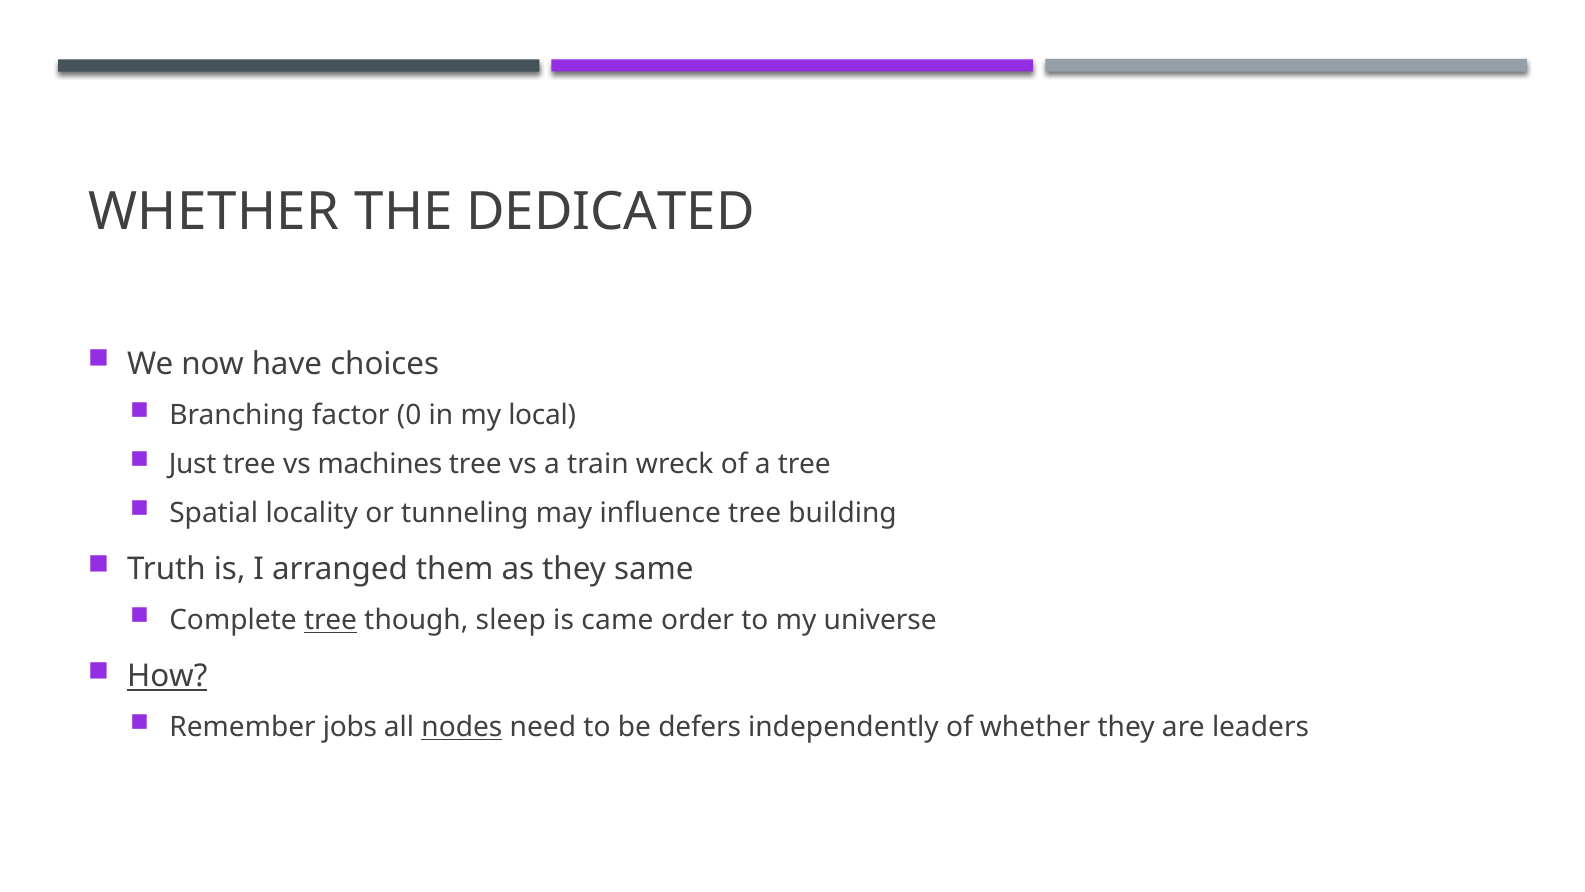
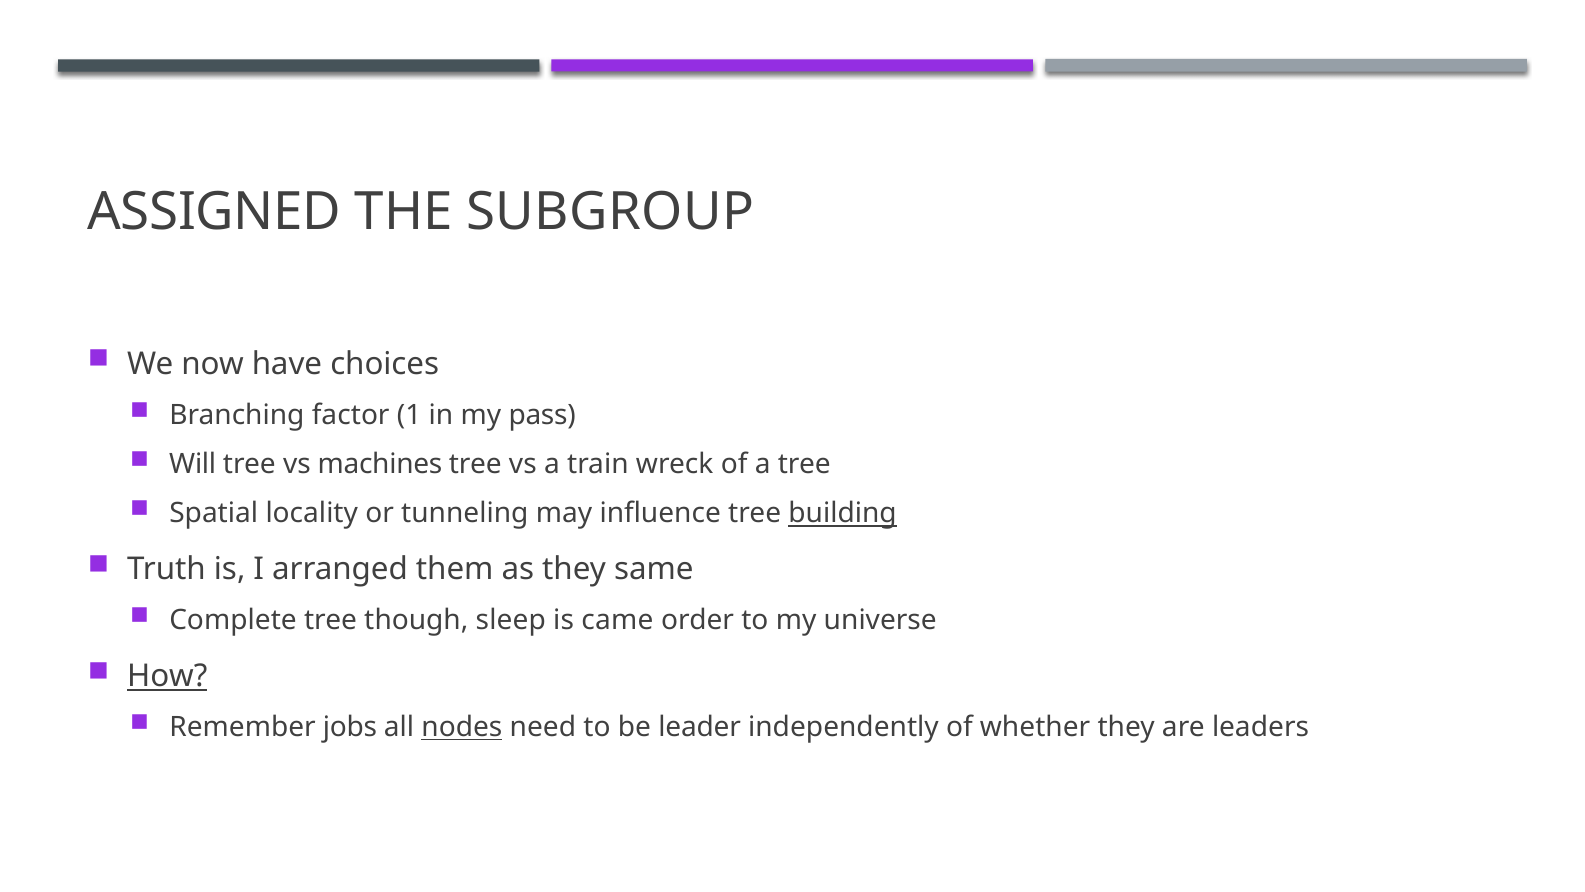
WHETHER at (214, 212): WHETHER -> ASSIGNED
DEDICATED: DEDICATED -> SUBGROUP
0: 0 -> 1
local: local -> pass
Just: Just -> Will
building underline: none -> present
tree at (331, 620) underline: present -> none
defers: defers -> leader
